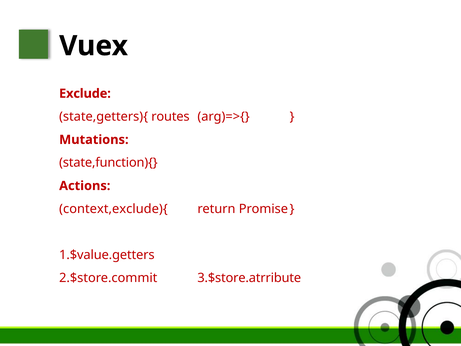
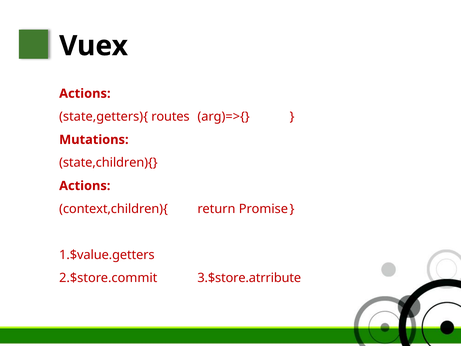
Exclude at (85, 93): Exclude -> Actions
state,function){: state,function){ -> state,children){
context,exclude){: context,exclude){ -> context,children){
